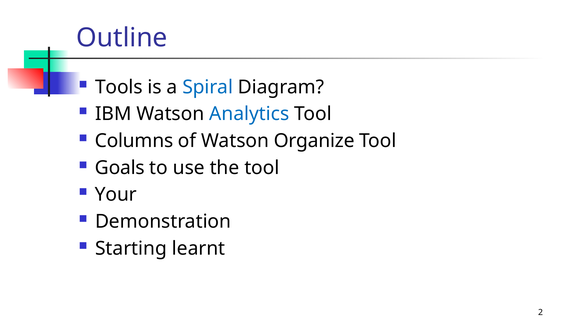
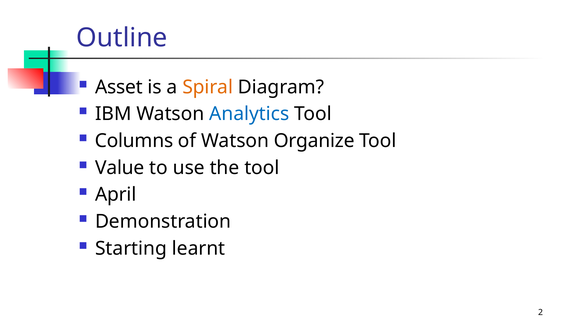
Tools: Tools -> Asset
Spiral colour: blue -> orange
Goals: Goals -> Value
Your: Your -> April
